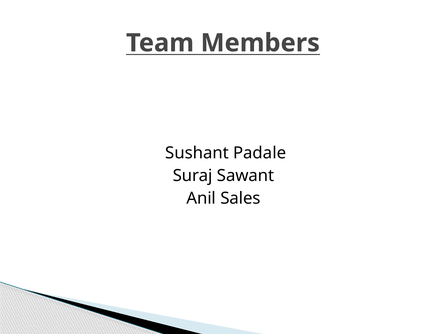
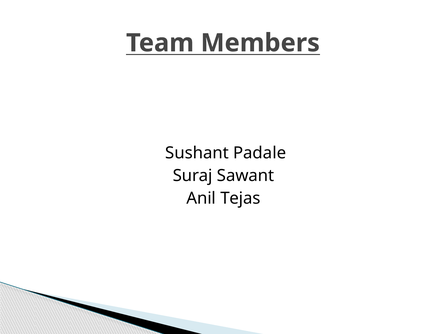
Sales: Sales -> Tejas
